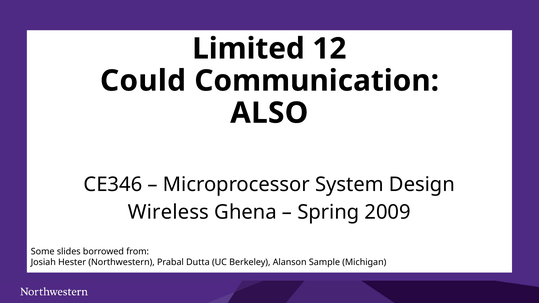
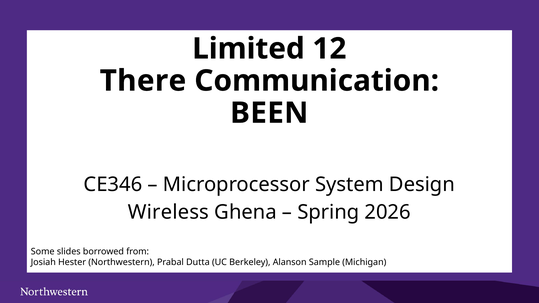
Could: Could -> There
ALSO: ALSO -> BEEN
2009: 2009 -> 2026
